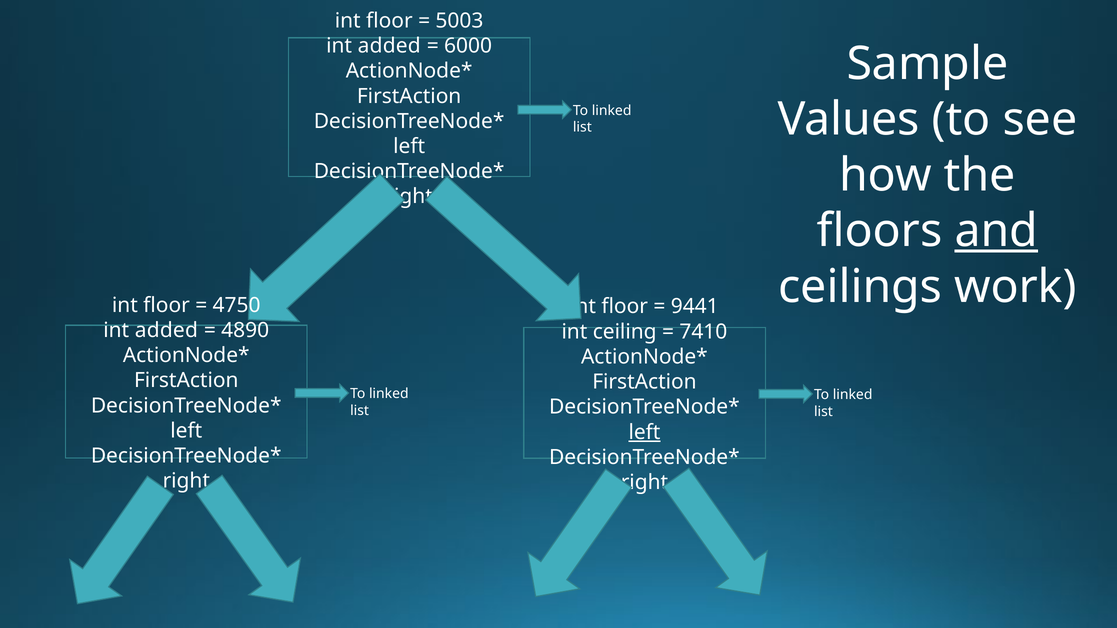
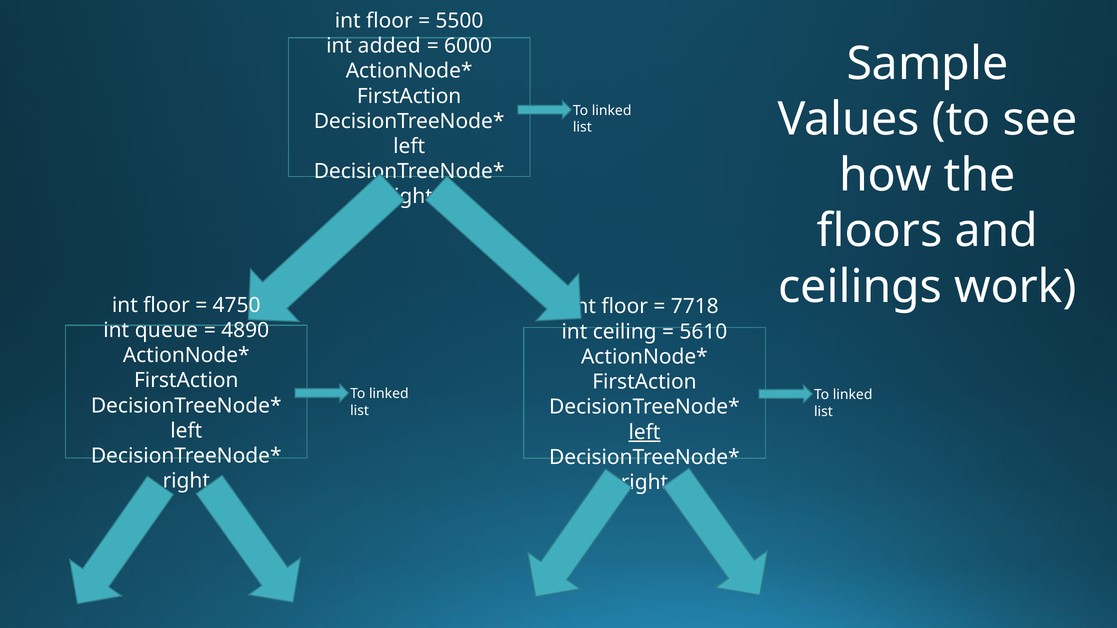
5003: 5003 -> 5500
and underline: present -> none
9441: 9441 -> 7718
added at (166, 330): added -> queue
7410: 7410 -> 5610
